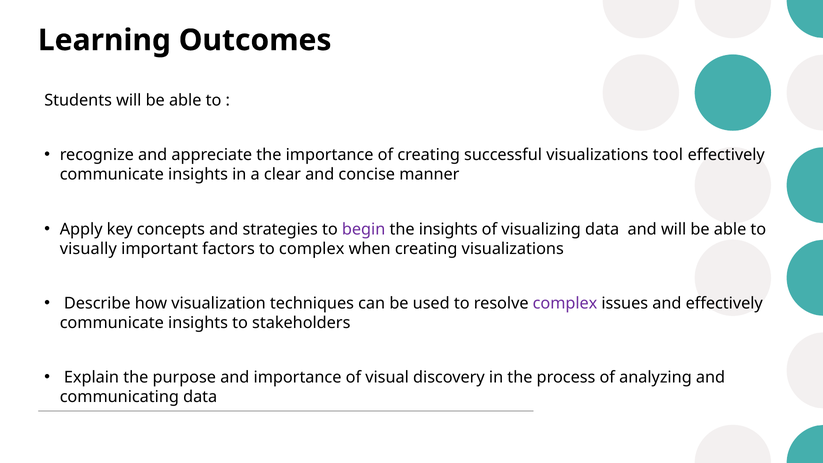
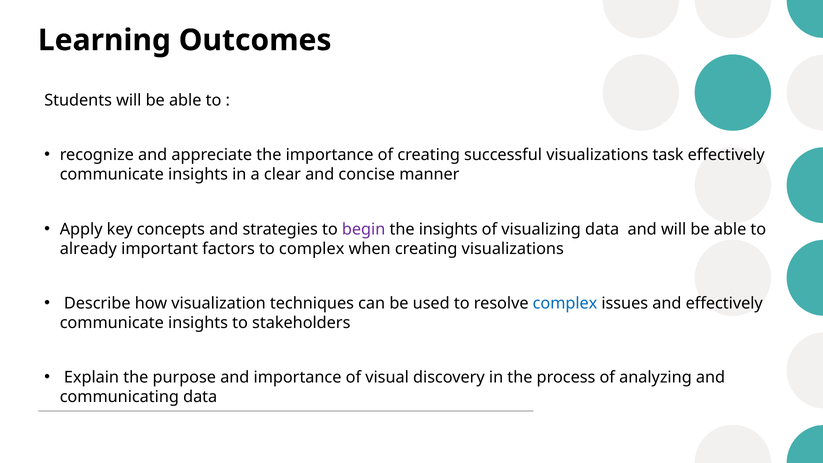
tool: tool -> task
visually: visually -> already
complex at (565, 303) colour: purple -> blue
